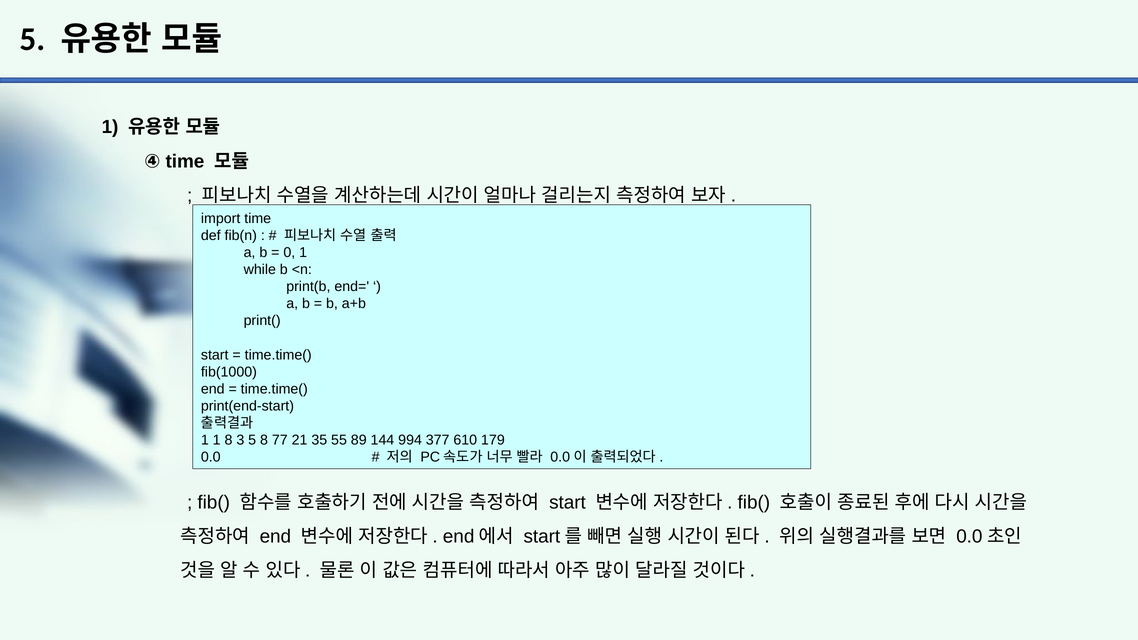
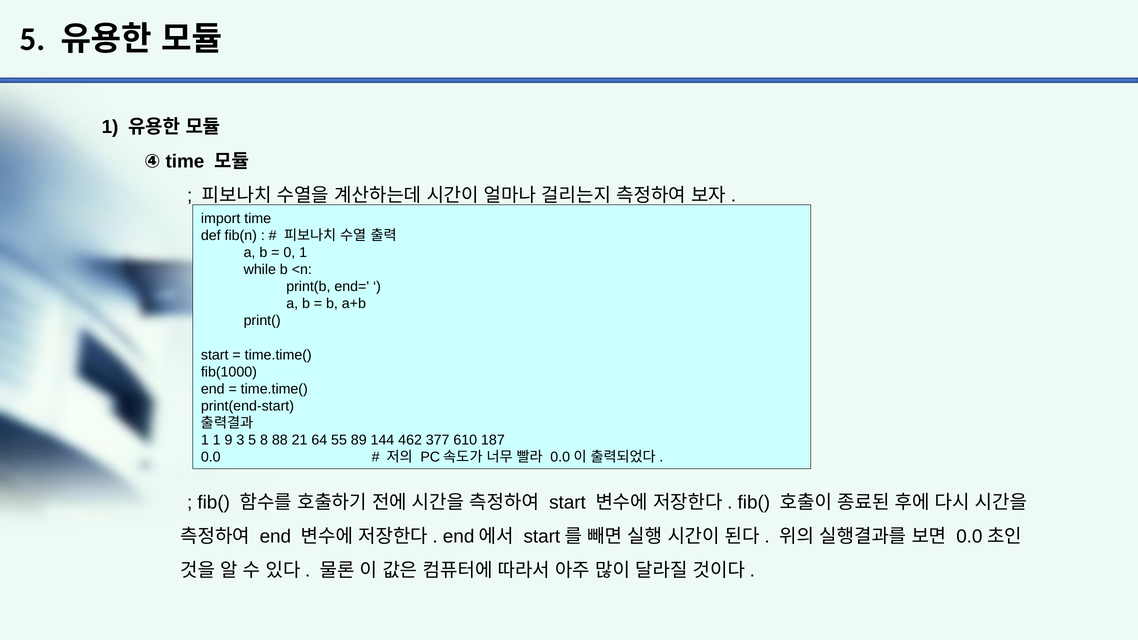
1 8: 8 -> 9
77: 77 -> 88
35: 35 -> 64
994: 994 -> 462
179: 179 -> 187
